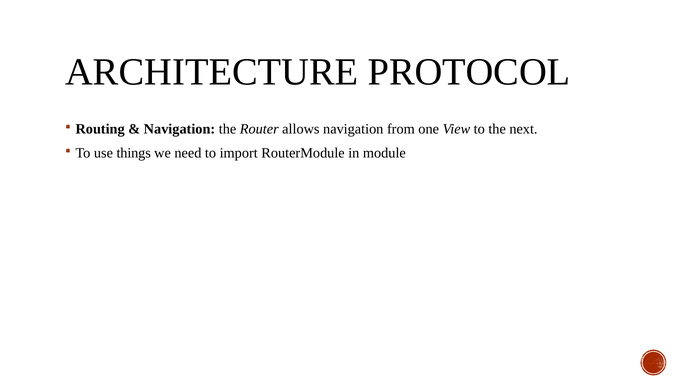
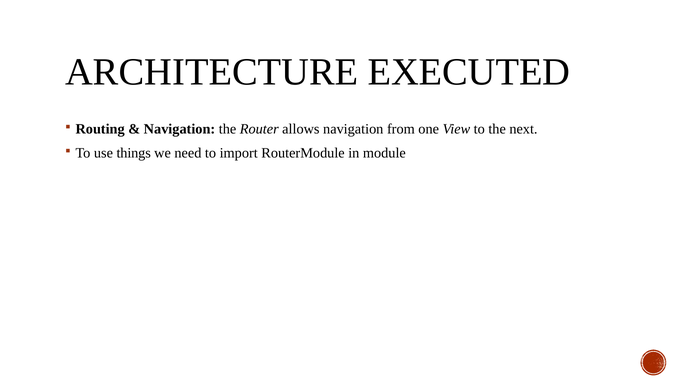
PROTOCOL: PROTOCOL -> EXECUTED
